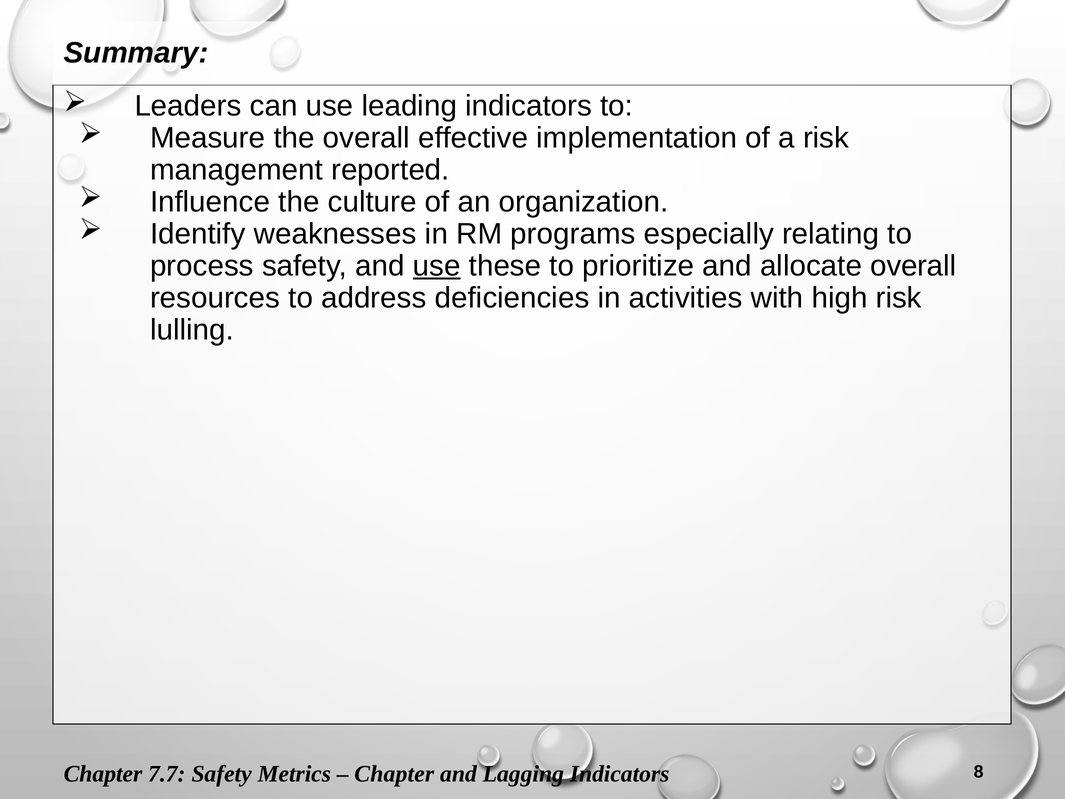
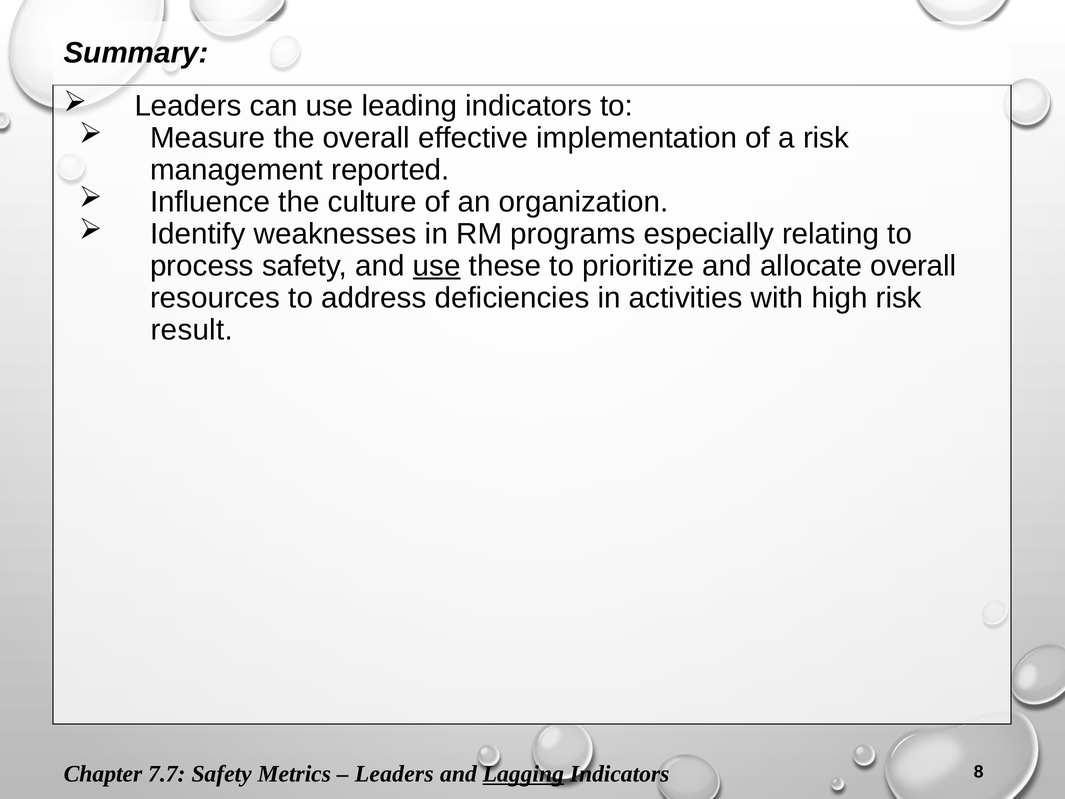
lulling: lulling -> result
Chapter at (394, 774): Chapter -> Leaders
Lagging underline: none -> present
